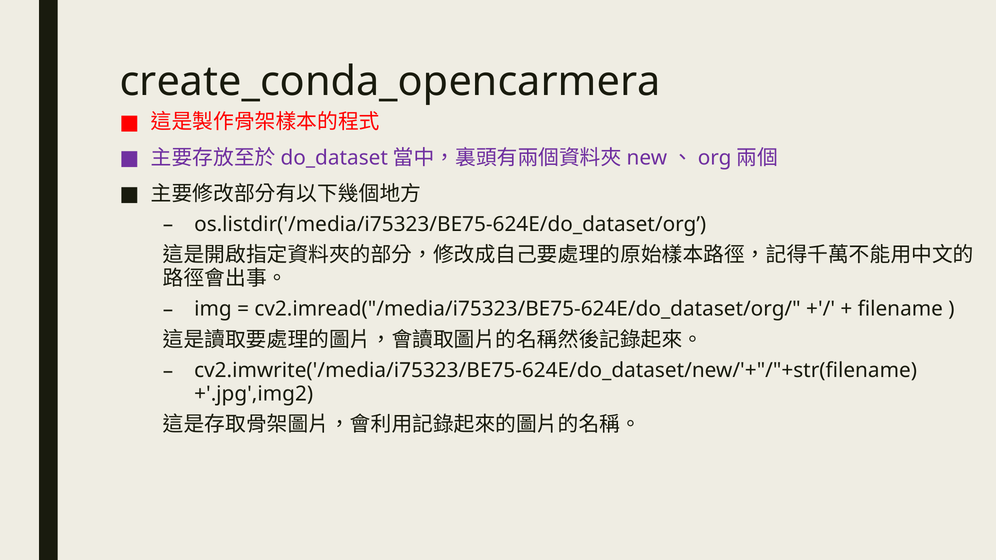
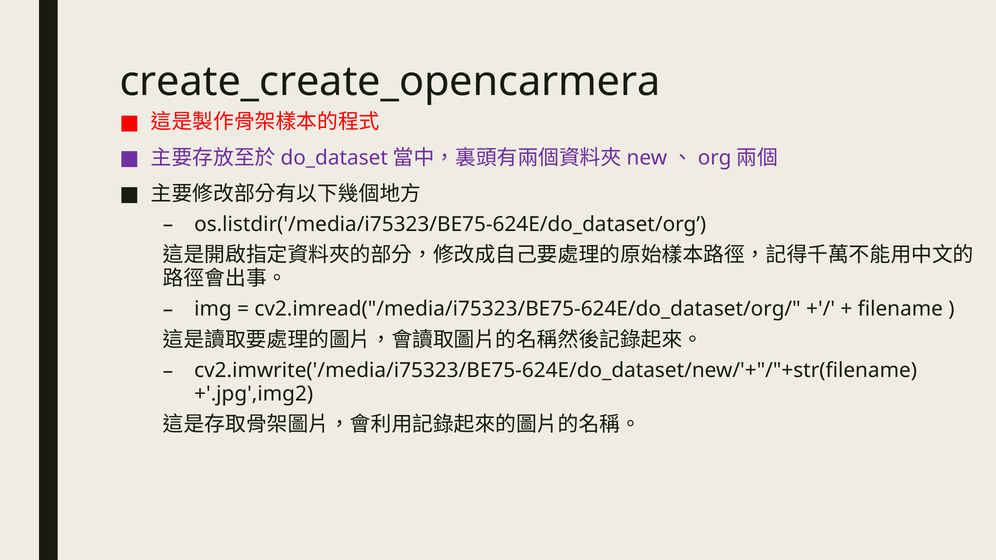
create_conda_opencarmera: create_conda_opencarmera -> create_create_opencarmera
